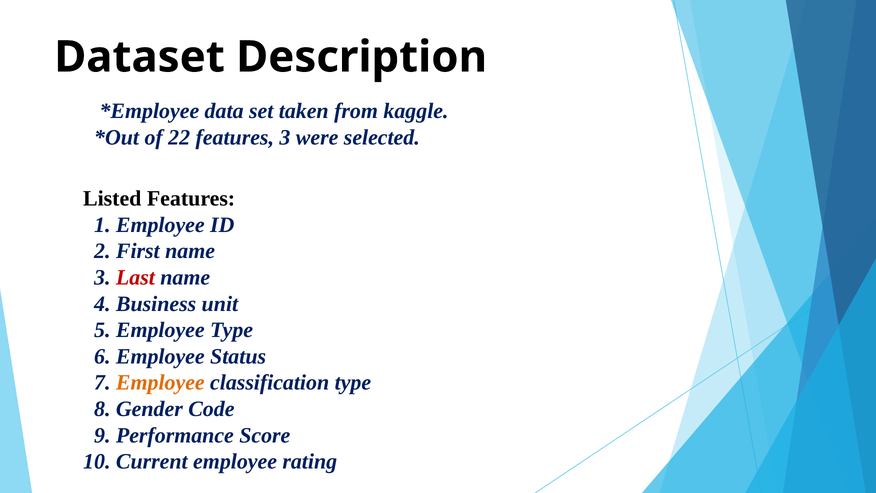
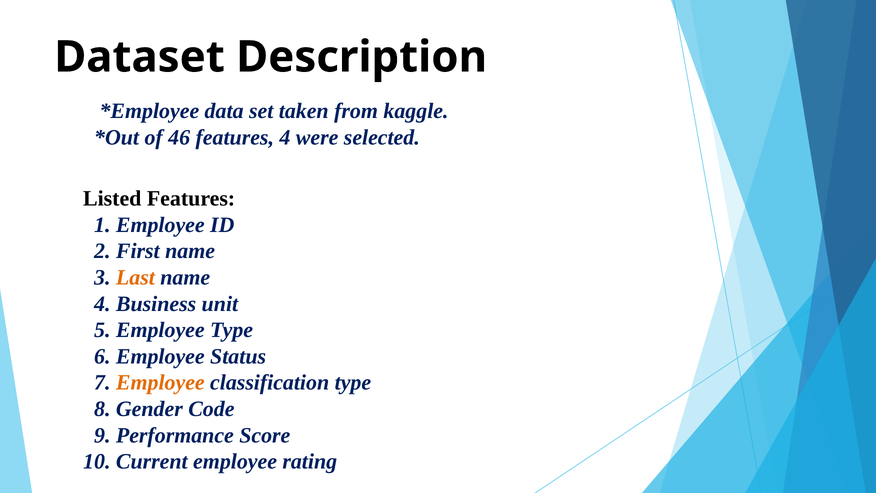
22: 22 -> 46
features 3: 3 -> 4
Last colour: red -> orange
